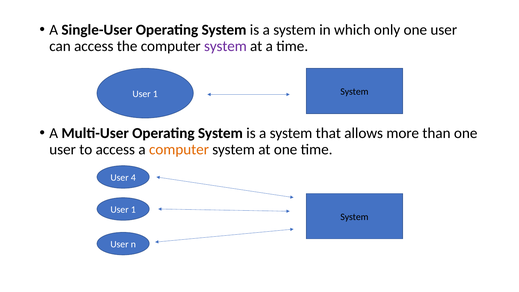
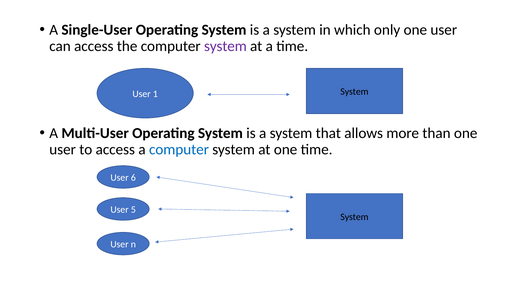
computer at (179, 150) colour: orange -> blue
4: 4 -> 6
1 at (133, 210): 1 -> 5
